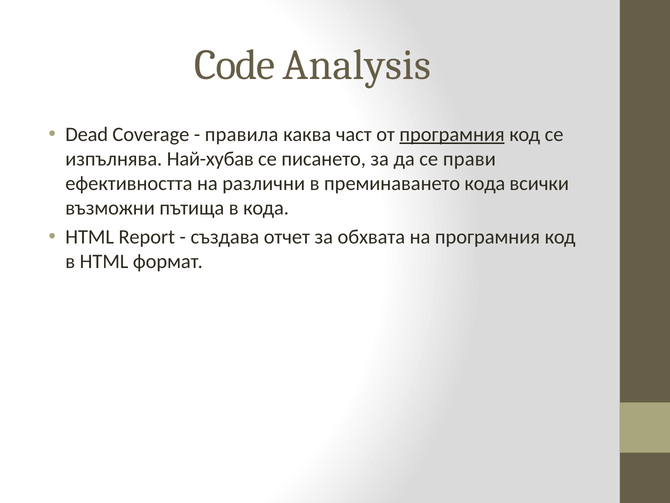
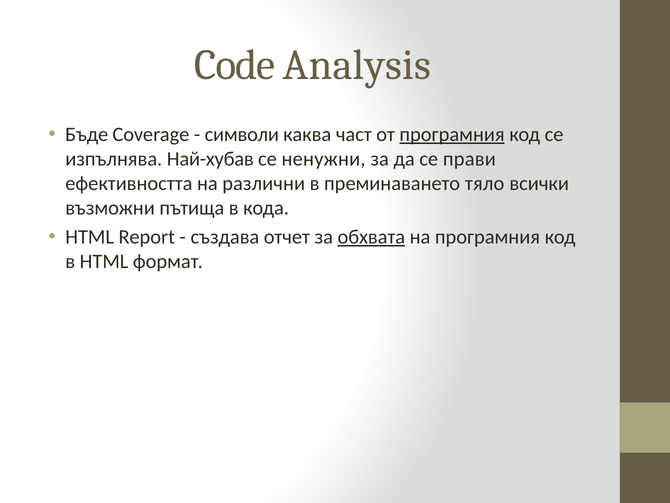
Dead: Dead -> Бъде
правила: правила -> символи
писането: писането -> ненужни
преминаването кода: кода -> тяло
обхвата underline: none -> present
